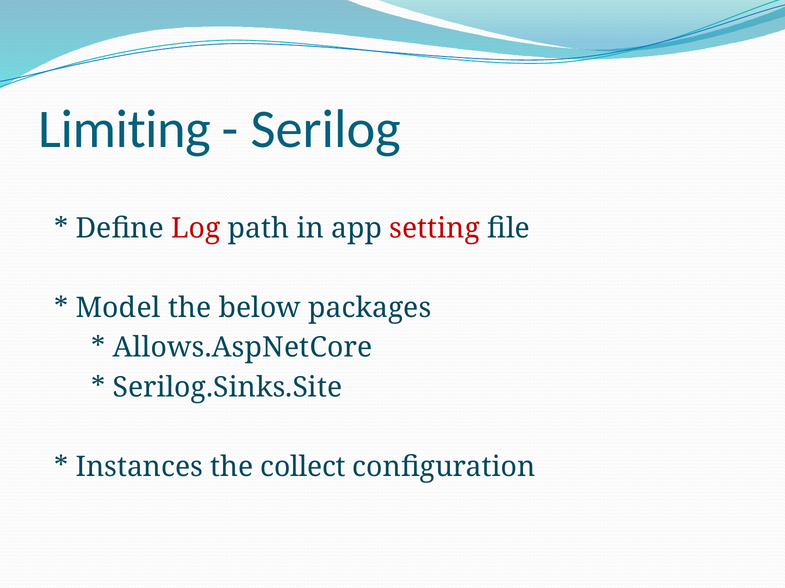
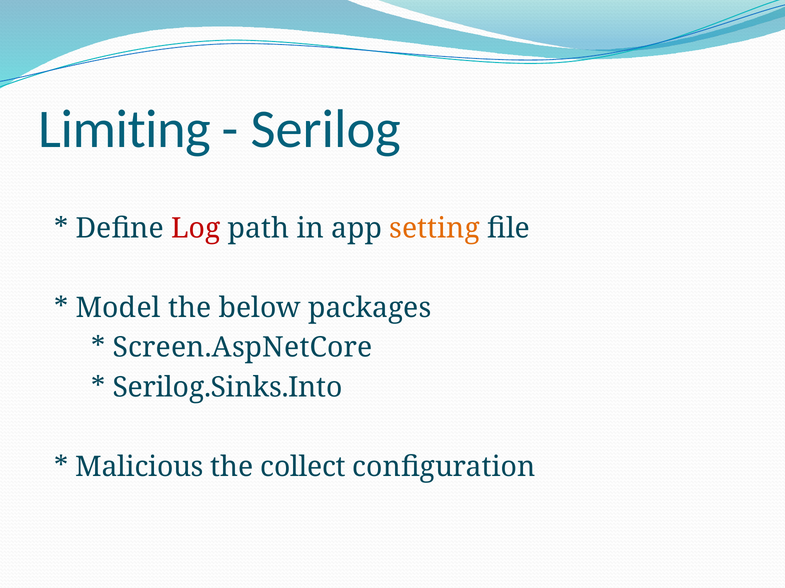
setting colour: red -> orange
Allows.AspNetCore: Allows.AspNetCore -> Screen.AspNetCore
Serilog.Sinks.Site: Serilog.Sinks.Site -> Serilog.Sinks.Into
Instances: Instances -> Malicious
